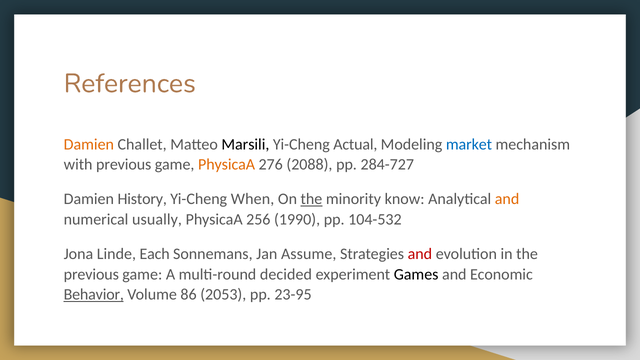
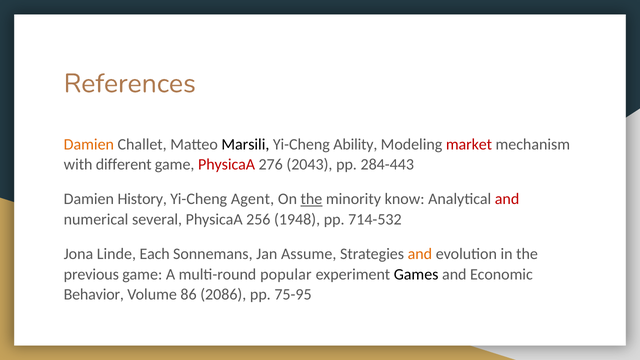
Actual: Actual -> Ability
market colour: blue -> red
with previous: previous -> different
PhysicaA at (227, 165) colour: orange -> red
2088: 2088 -> 2043
284-727: 284-727 -> 284-443
When: When -> Agent
and at (507, 199) colour: orange -> red
usually: usually -> several
1990: 1990 -> 1948
104-532: 104-532 -> 714-532
and at (420, 254) colour: red -> orange
decided: decided -> popular
Behavior underline: present -> none
2053: 2053 -> 2086
23-95: 23-95 -> 75-95
